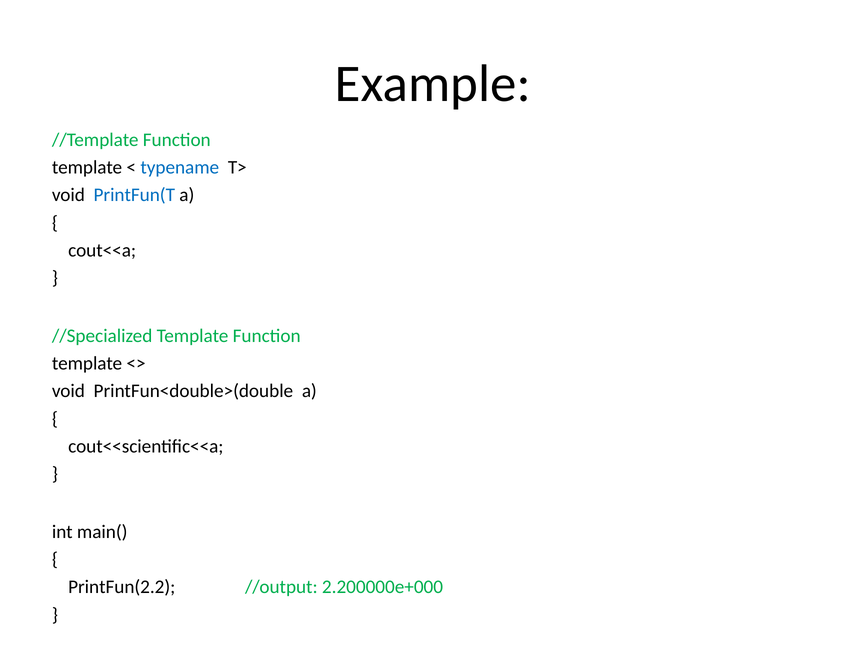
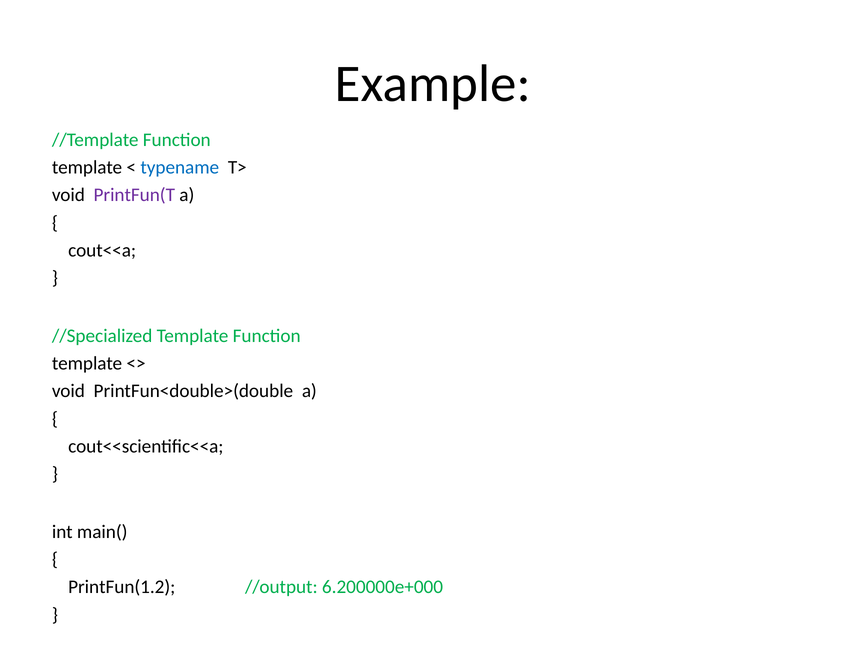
PrintFun(T colour: blue -> purple
PrintFun(2.2: PrintFun(2.2 -> PrintFun(1.2
2.200000e+000: 2.200000e+000 -> 6.200000e+000
